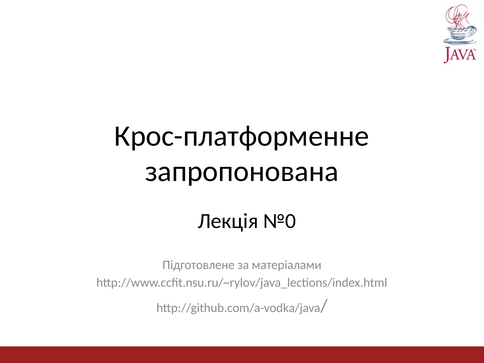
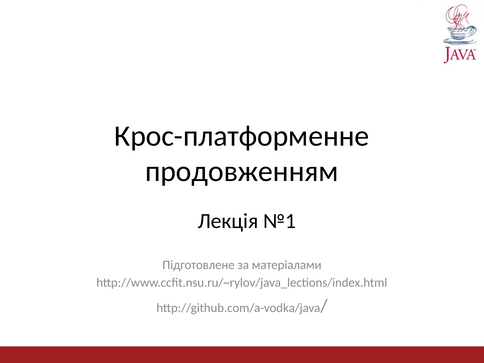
запропонована: запропонована -> продовженням
№0: №0 -> №1
